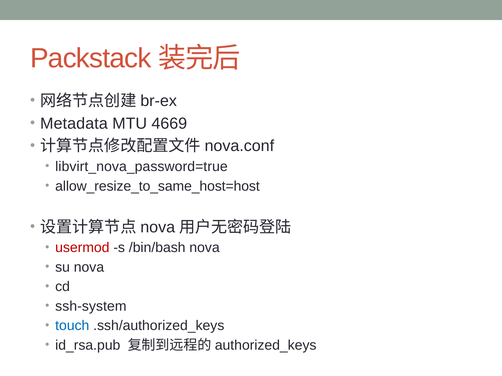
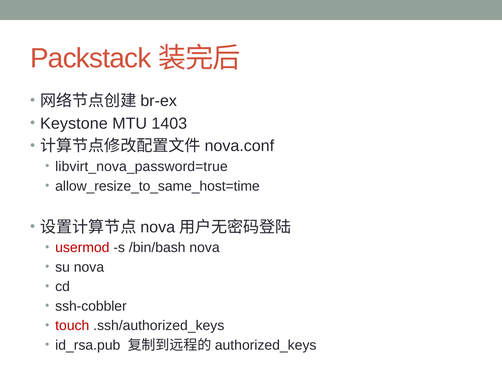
Metadata: Metadata -> Keystone
4669: 4669 -> 1403
allow_resize_to_same_host=host: allow_resize_to_same_host=host -> allow_resize_to_same_host=time
ssh-system: ssh-system -> ssh-cobbler
touch colour: blue -> red
